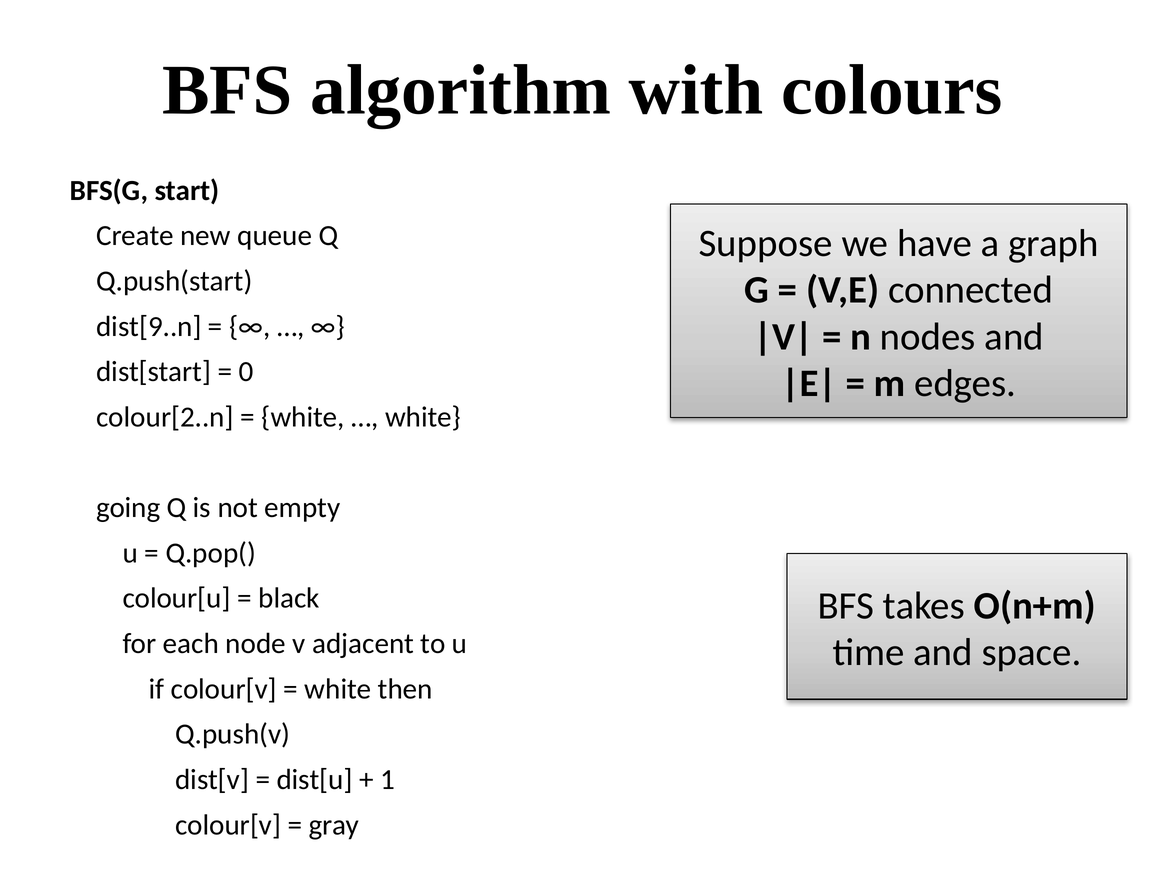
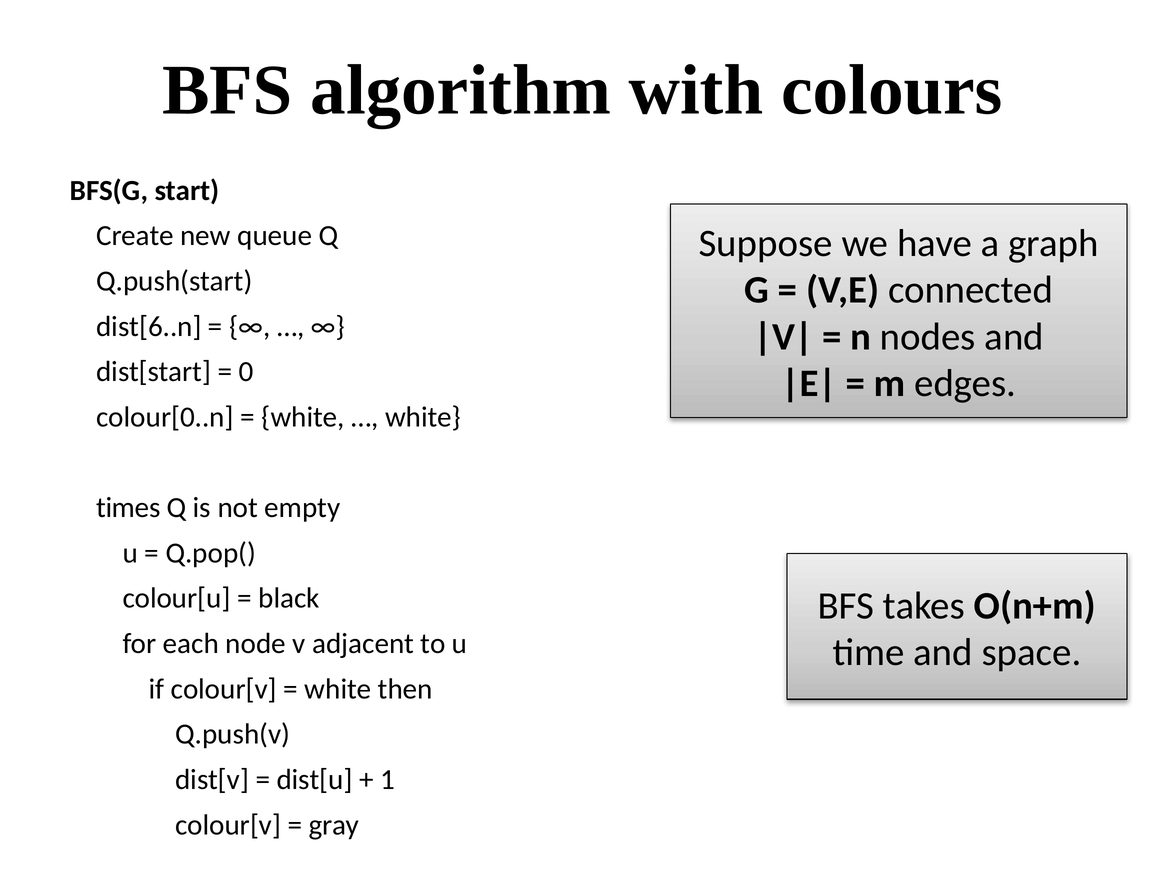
dist[9..n: dist[9..n -> dist[6..n
colour[2..n: colour[2..n -> colour[0..n
going: going -> times
